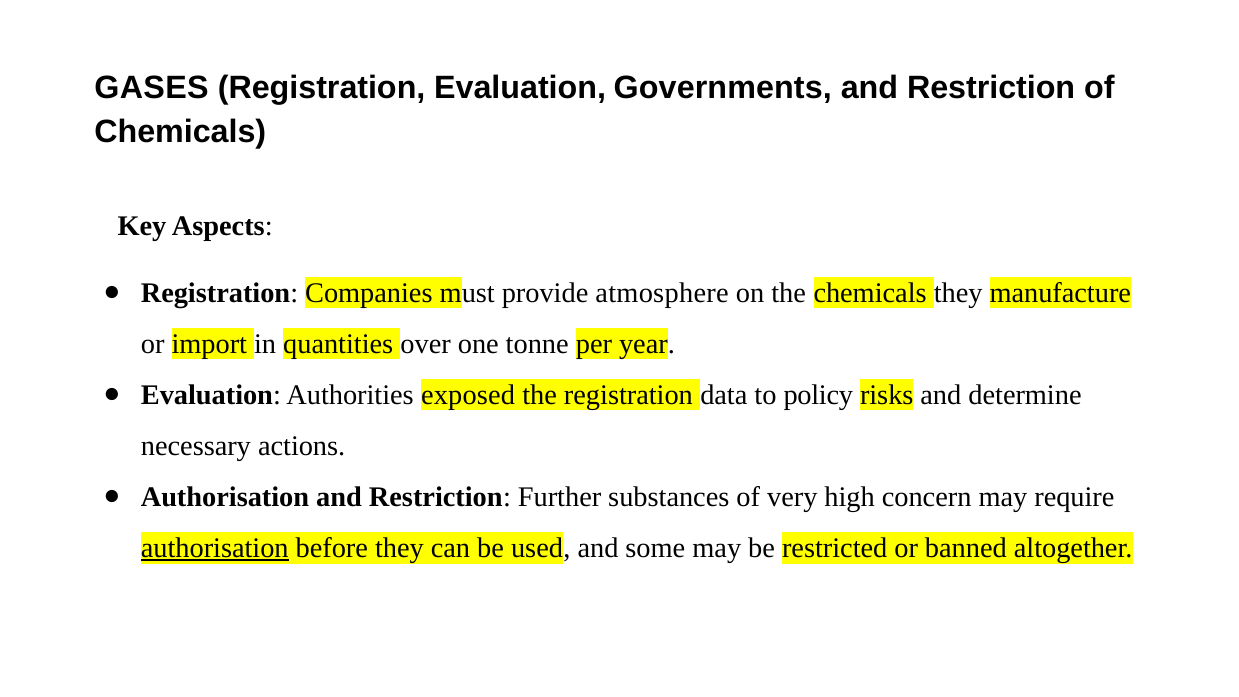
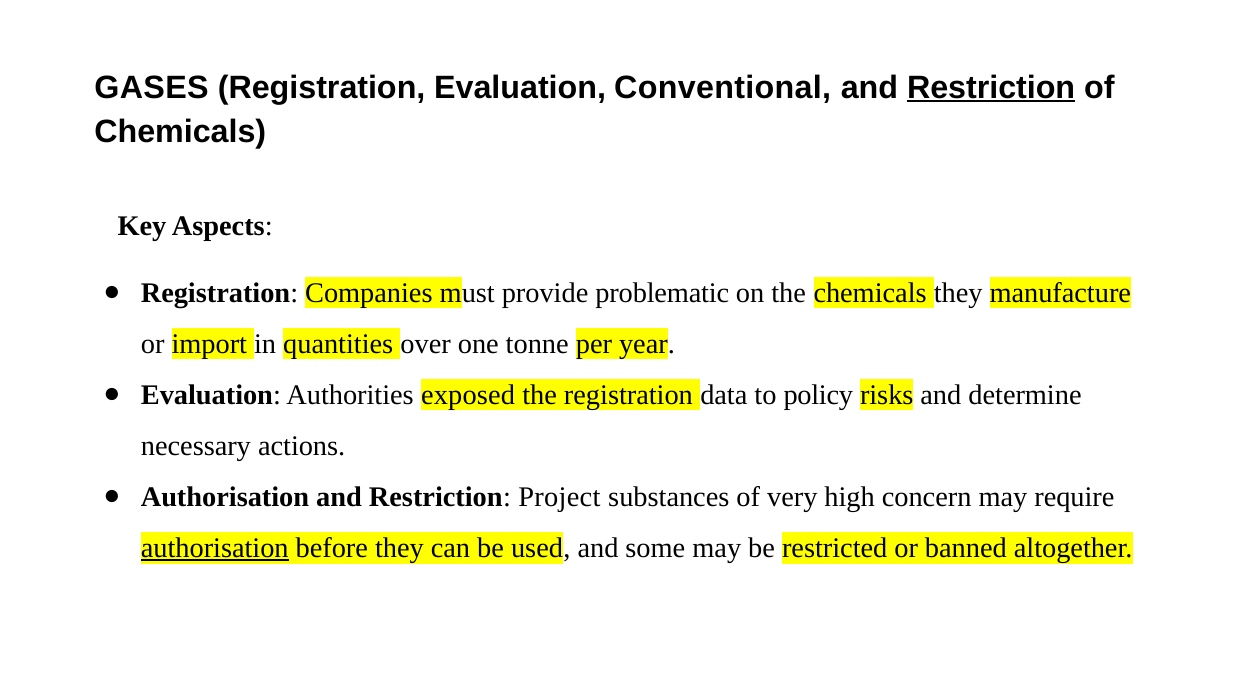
Governments: Governments -> Conventional
Restriction at (991, 87) underline: none -> present
atmosphere: atmosphere -> problematic
Further: Further -> Project
